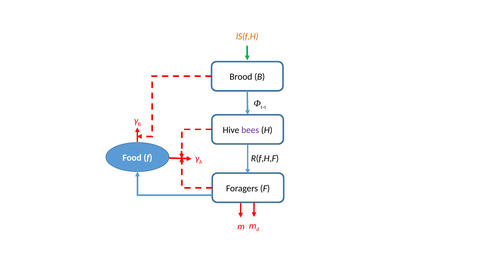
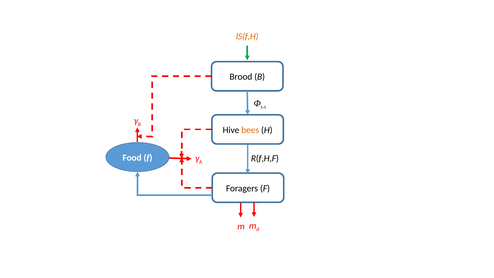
bees colour: purple -> orange
